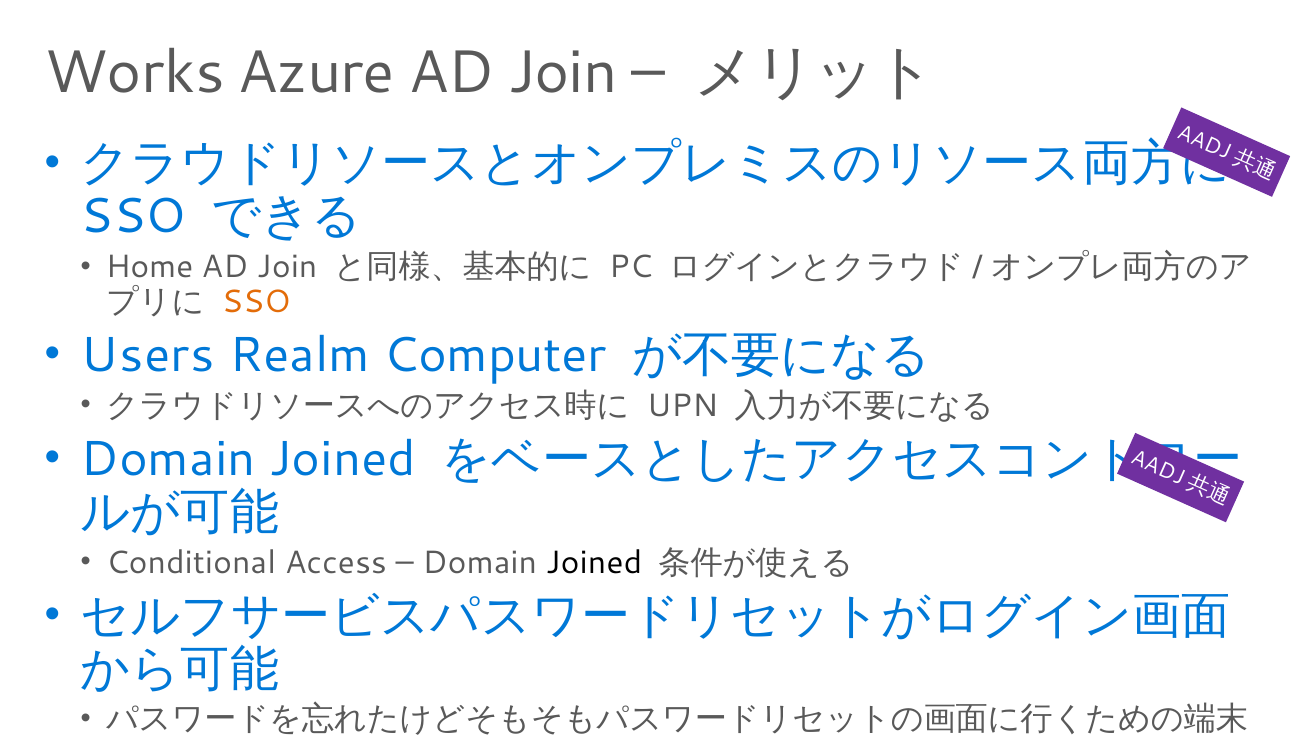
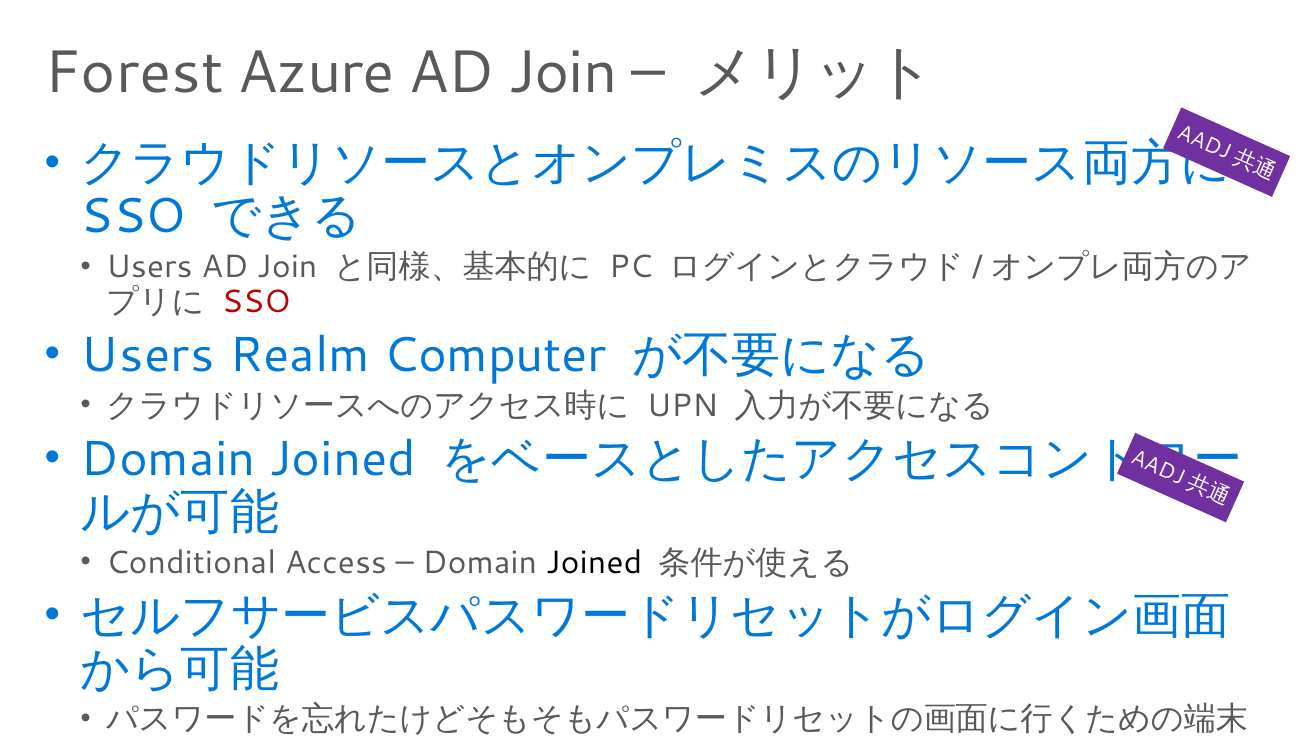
Works: Works -> Forest
Home at (150, 267): Home -> Users
SSO at (256, 302) colour: orange -> red
